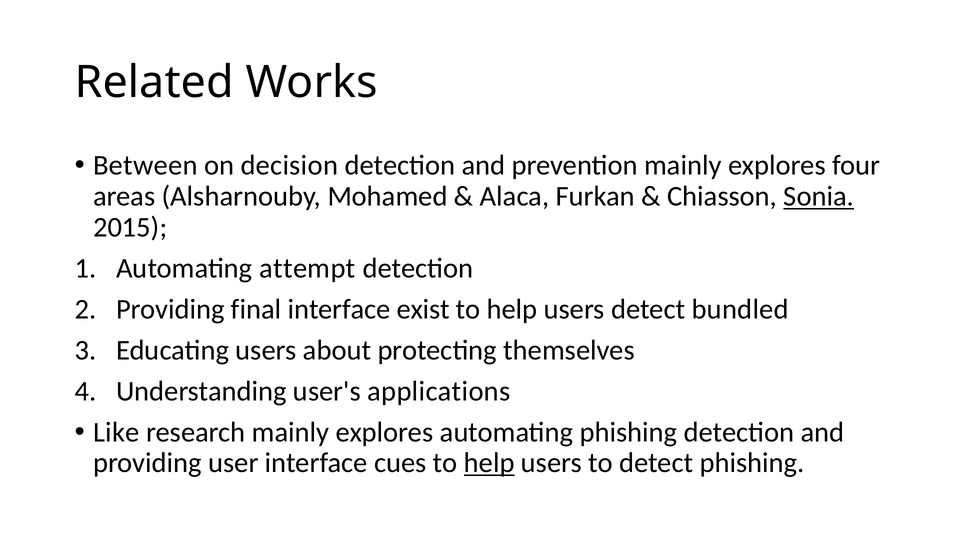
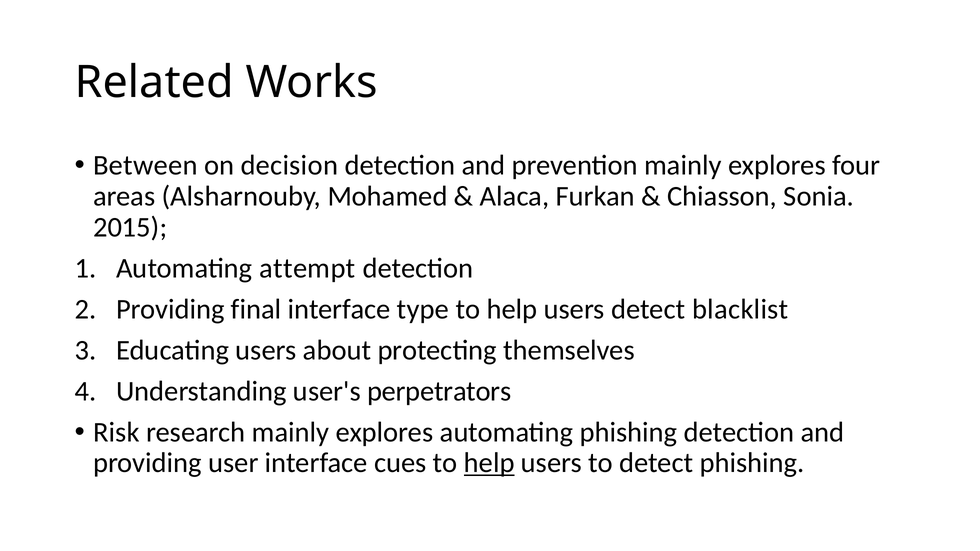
Sonia underline: present -> none
exist: exist -> type
bundled: bundled -> blacklist
applications: applications -> perpetrators
Like: Like -> Risk
